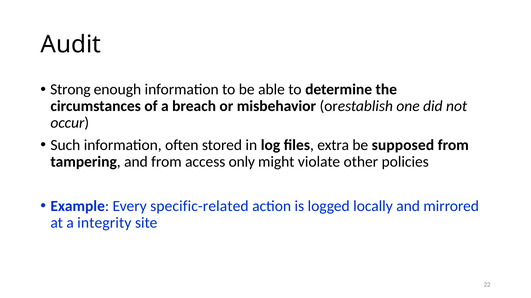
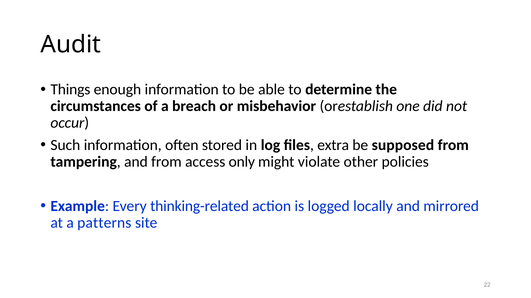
Strong: Strong -> Things
specific-related: specific-related -> thinking-related
integrity: integrity -> patterns
